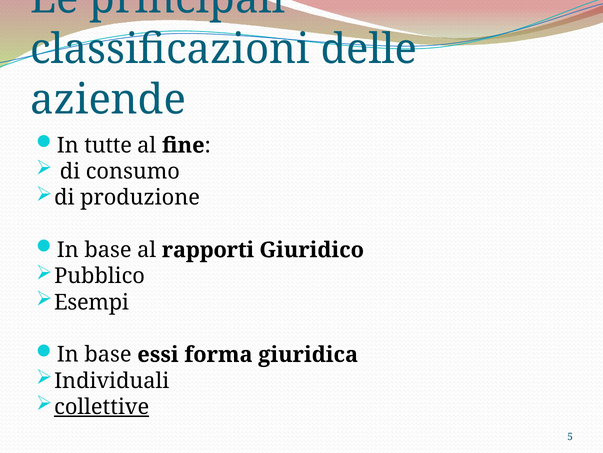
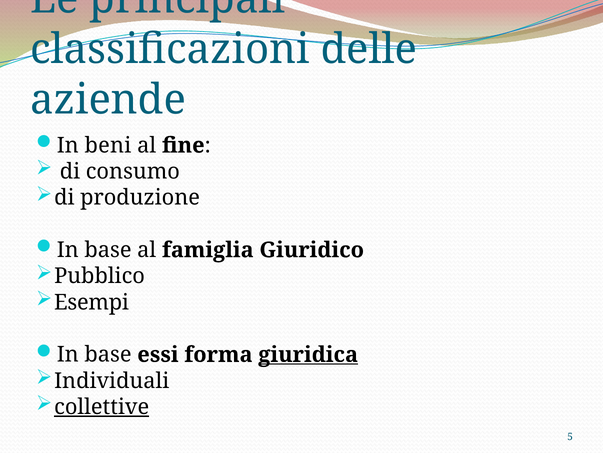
tutte: tutte -> beni
rapporti: rapporti -> famiglia
giuridica underline: none -> present
